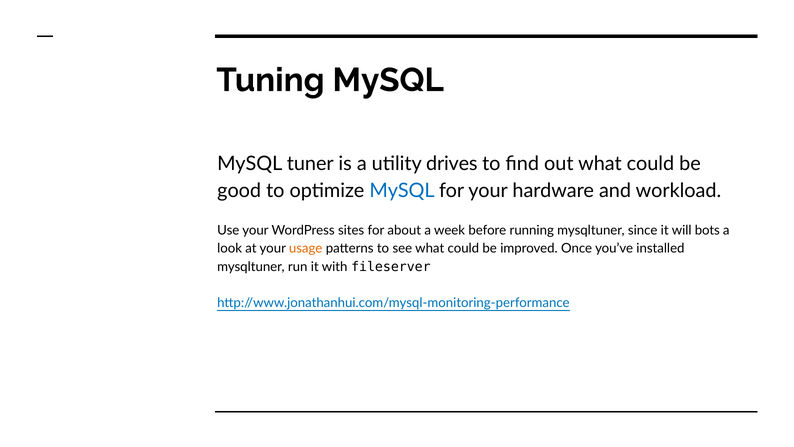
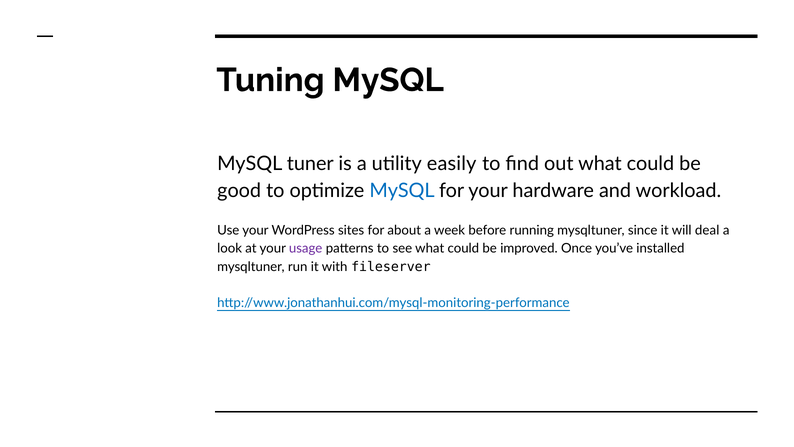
drives: drives -> easily
bots: bots -> deal
usage colour: orange -> purple
